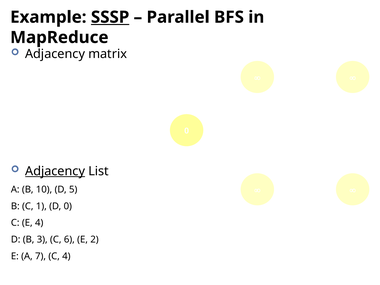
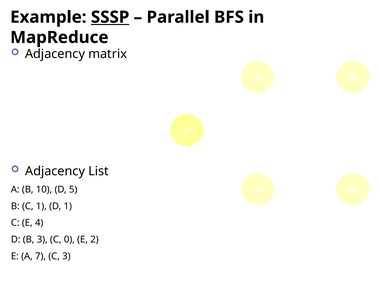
Adjacency at (55, 171) underline: present -> none
D 0: 0 -> 1
C 6: 6 -> 0
7 C 4: 4 -> 3
